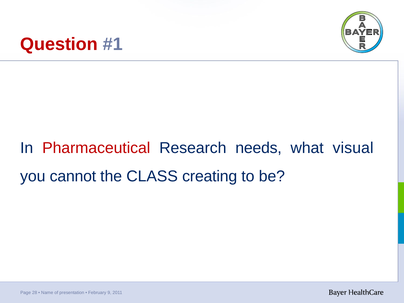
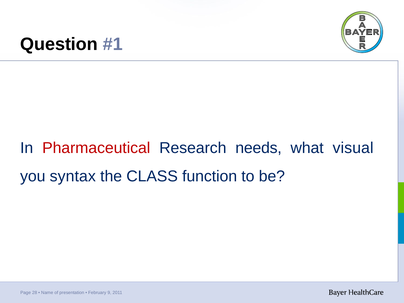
Question colour: red -> black
cannot: cannot -> syntax
creating: creating -> function
